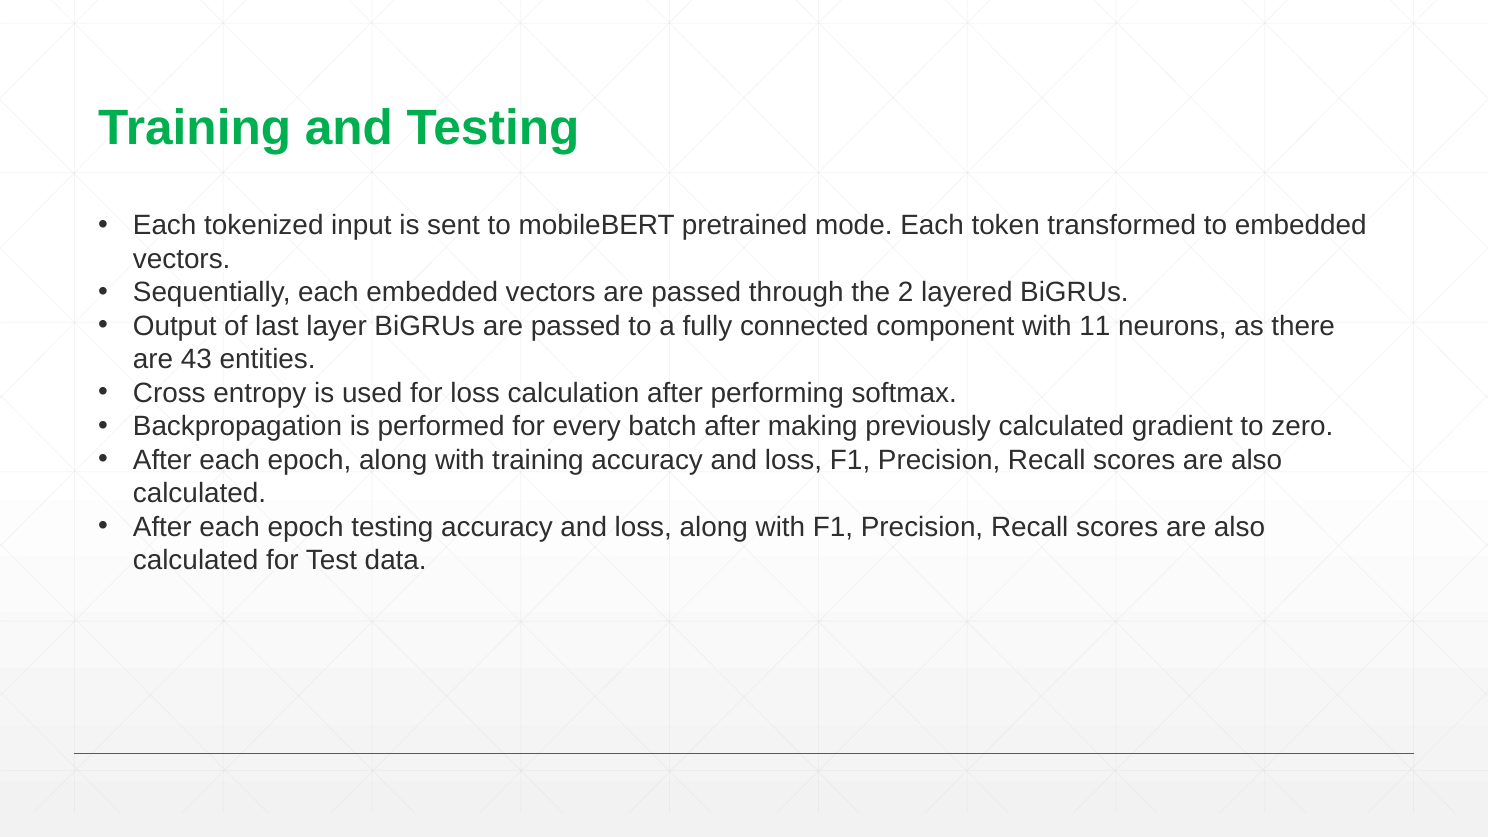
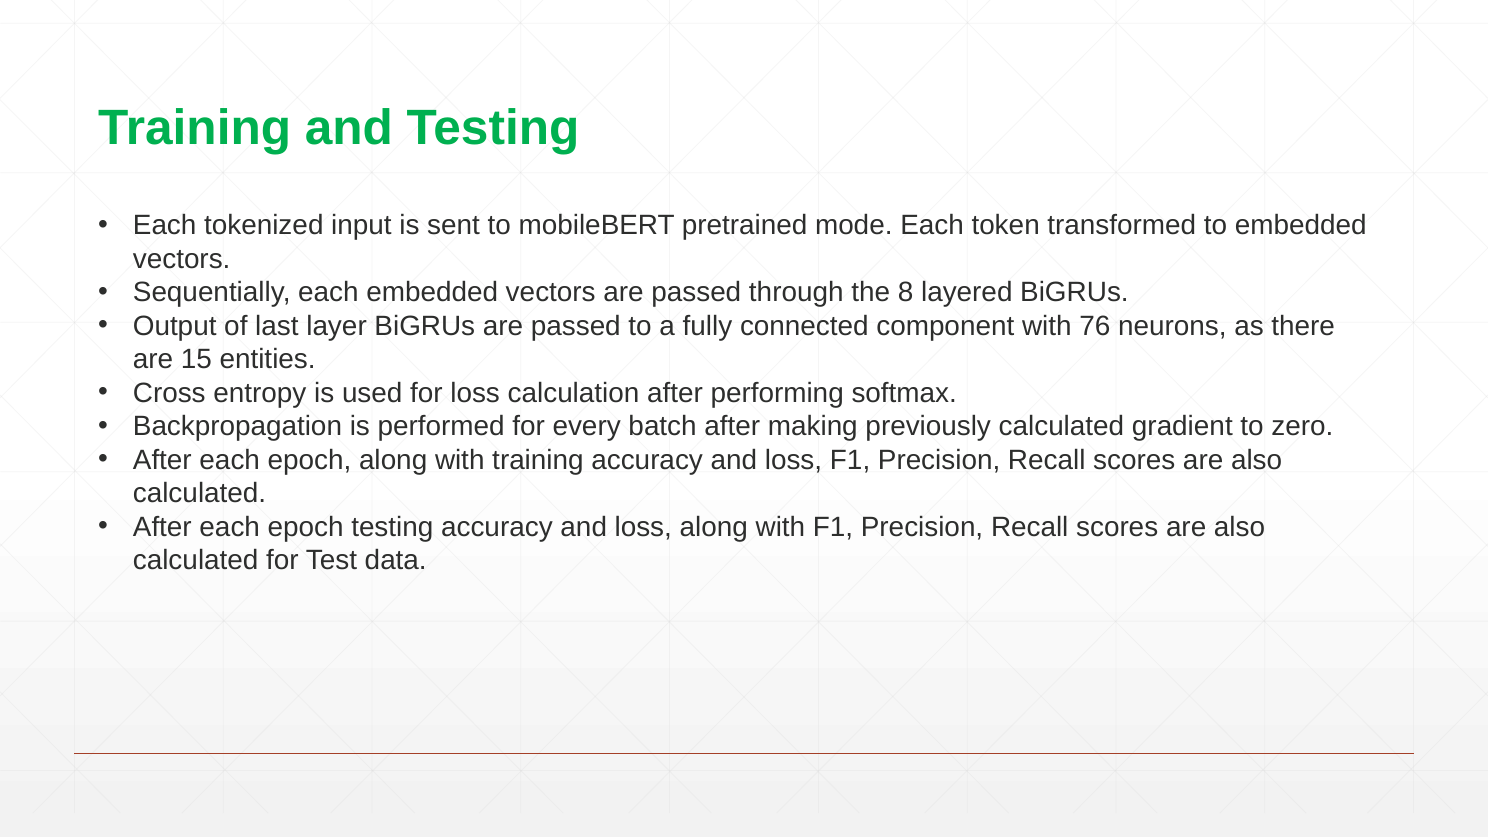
2: 2 -> 8
11: 11 -> 76
43: 43 -> 15
